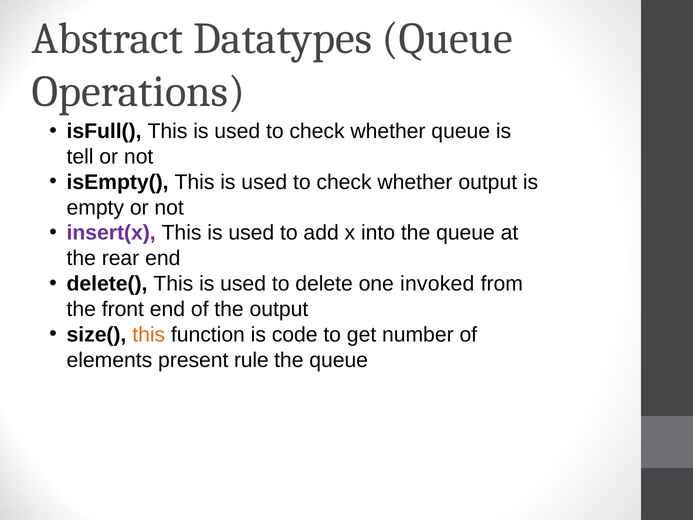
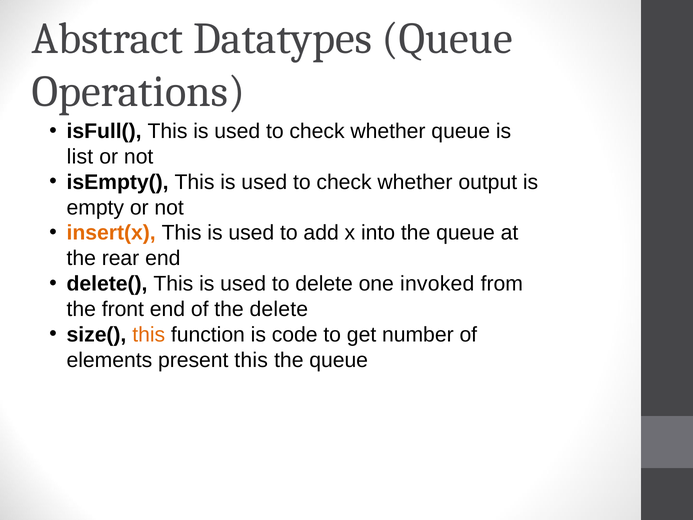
tell: tell -> list
insert(x colour: purple -> orange
the output: output -> delete
present rule: rule -> this
